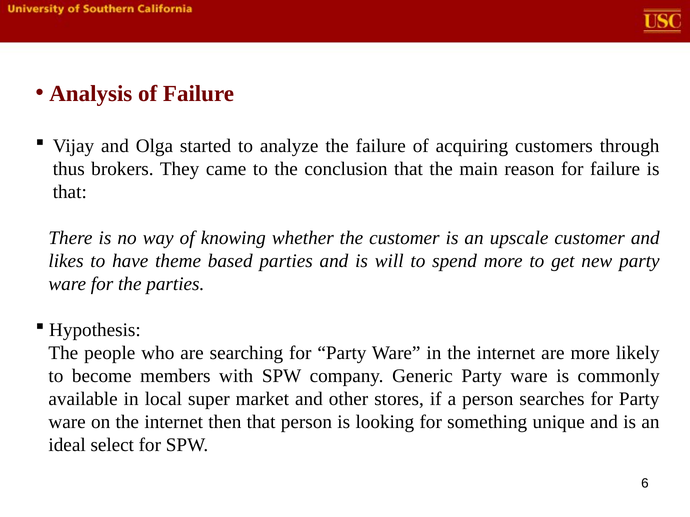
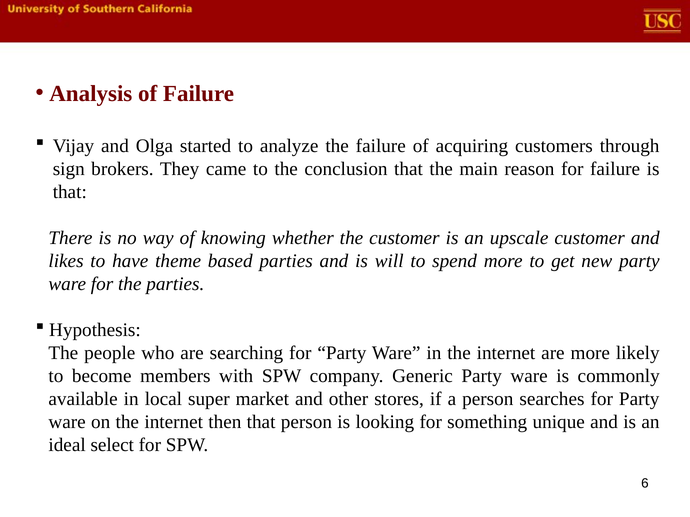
thus: thus -> sign
